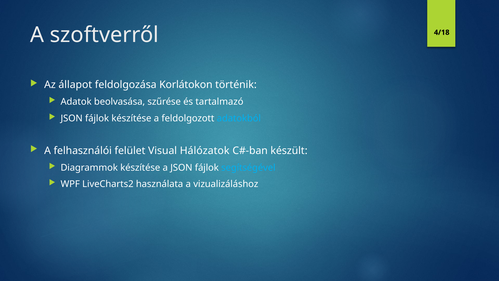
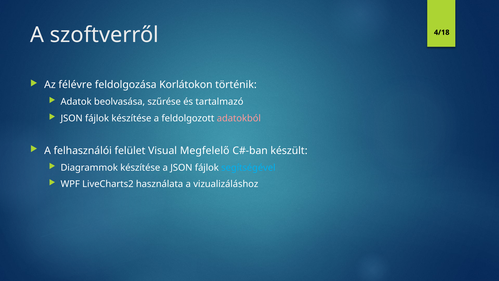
állapot: állapot -> félévre
adatokból colour: light blue -> pink
Hálózatok: Hálózatok -> Megfelelő
